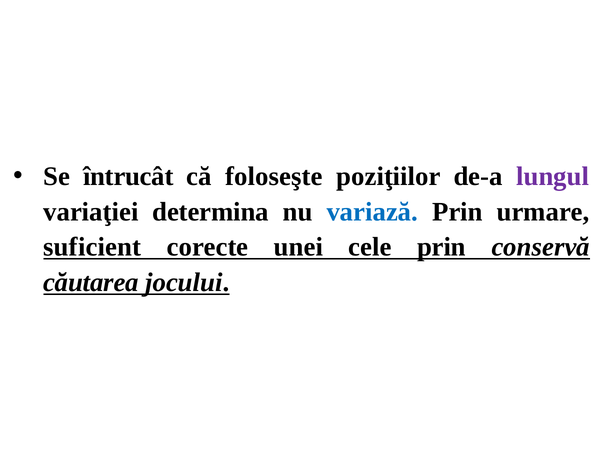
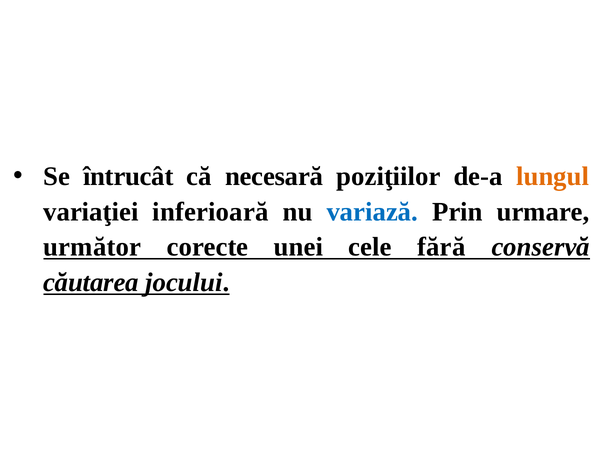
foloseşte: foloseşte -> necesară
lungul colour: purple -> orange
determina: determina -> inferioară
suficient: suficient -> următor
cele prin: prin -> fără
